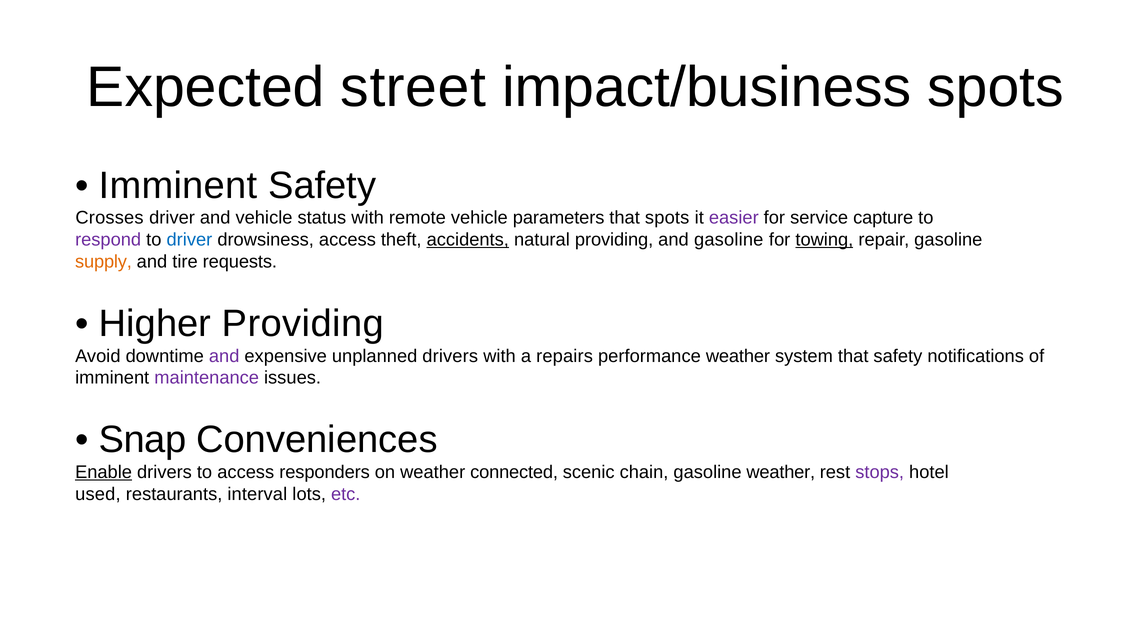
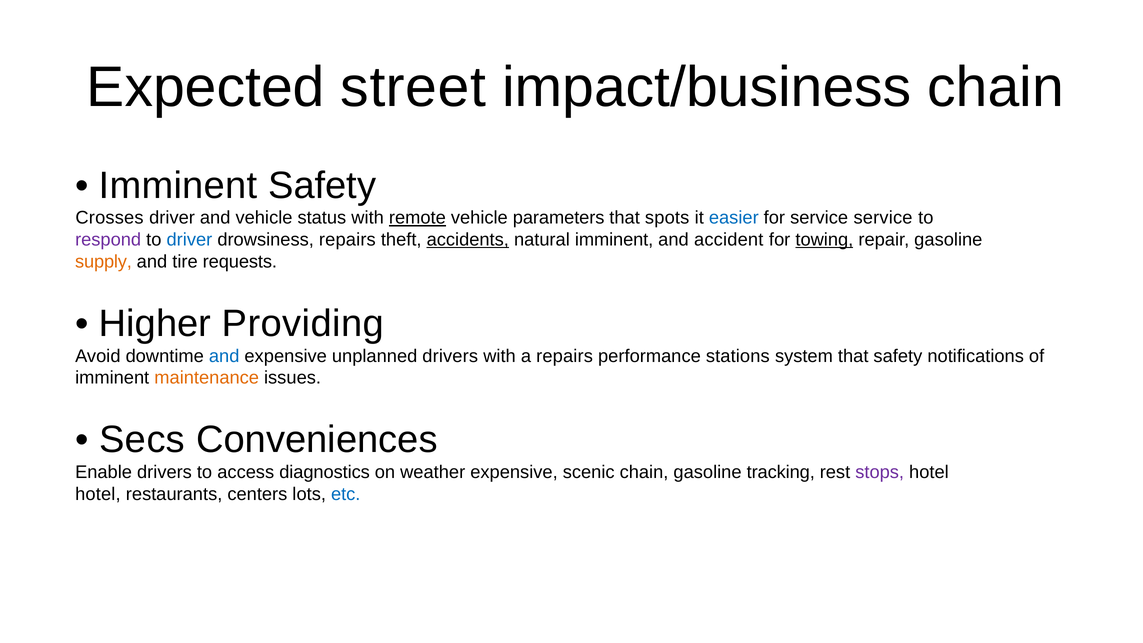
impact/business spots: spots -> chain
remote underline: none -> present
easier colour: purple -> blue
service capture: capture -> service
drowsiness access: access -> repairs
natural providing: providing -> imminent
and gasoline: gasoline -> accident
and at (224, 356) colour: purple -> blue
performance weather: weather -> stations
maintenance colour: purple -> orange
Snap: Snap -> Secs
Enable underline: present -> none
responders: responders -> diagnostics
weather connected: connected -> expensive
gasoline weather: weather -> tracking
used at (98, 494): used -> hotel
interval: interval -> centers
etc colour: purple -> blue
